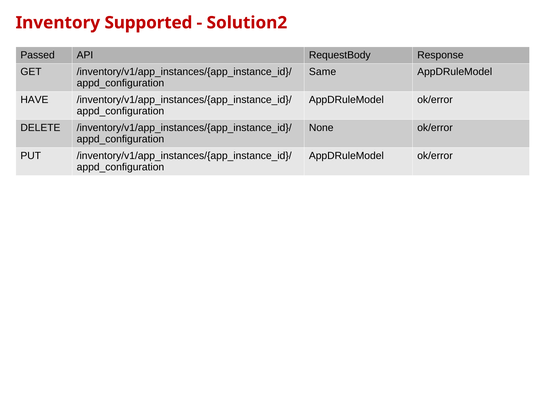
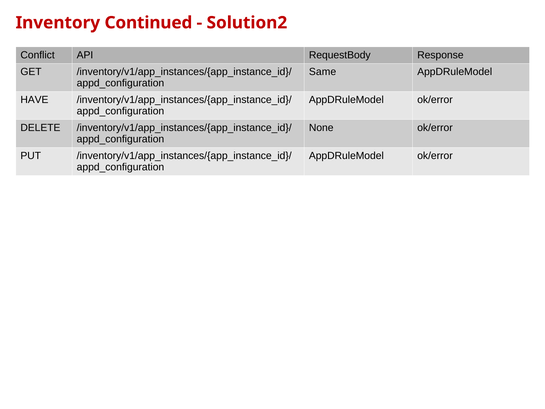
Supported: Supported -> Continued
Passed: Passed -> Conflict
